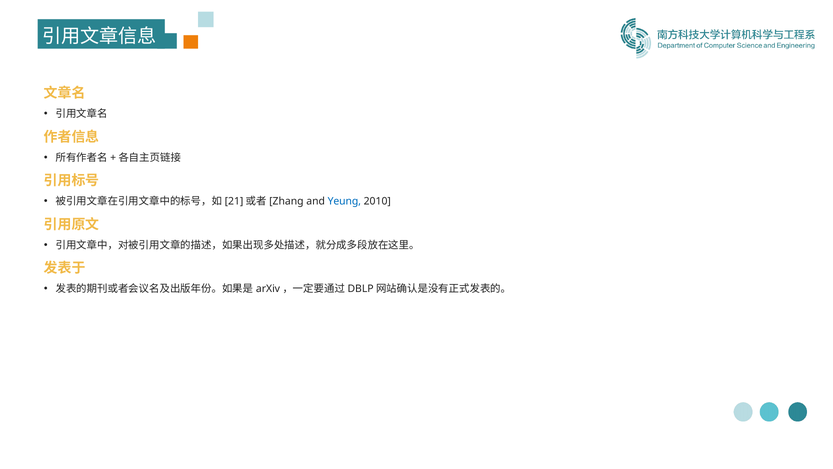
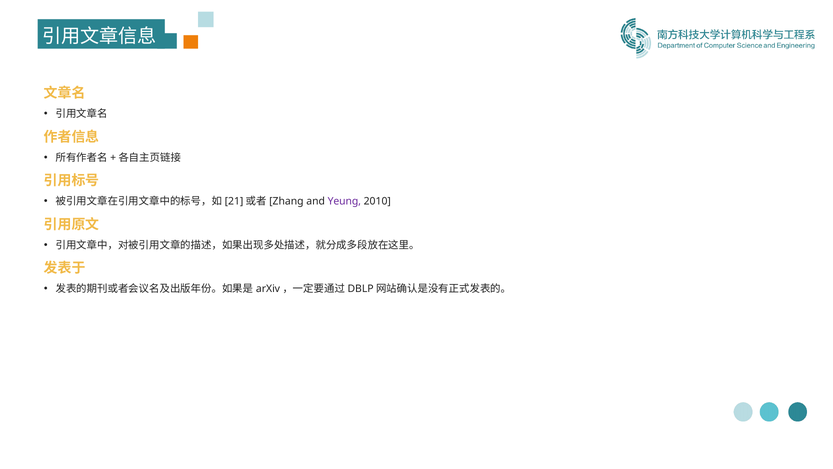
Yeung colour: blue -> purple
